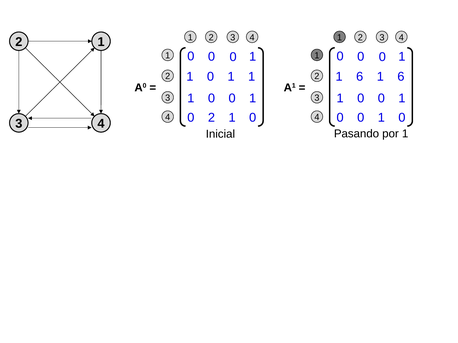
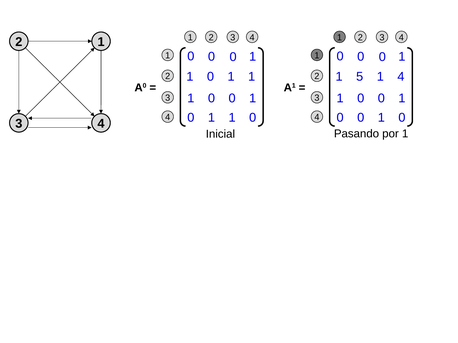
6 at (360, 77): 6 -> 5
6 at (401, 77): 6 -> 4
2 at (211, 118): 2 -> 1
